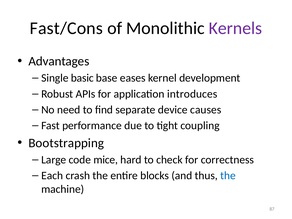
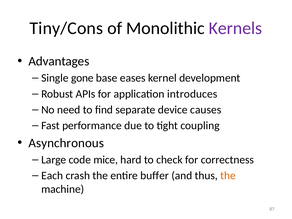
Fast/Cons: Fast/Cons -> Tiny/Cons
basic: basic -> gone
Bootstrapping: Bootstrapping -> Asynchronous
blocks: blocks -> buffer
the at (228, 176) colour: blue -> orange
